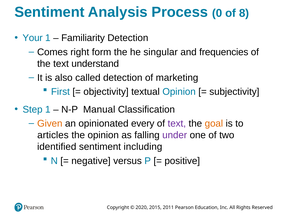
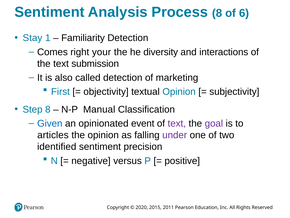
Process 0: 0 -> 8
8: 8 -> 6
Your: Your -> Stay
form: form -> your
singular: singular -> diversity
frequencies: frequencies -> interactions
understand: understand -> submission
Step 1: 1 -> 8
Given colour: orange -> blue
every: every -> event
goal colour: orange -> purple
including: including -> precision
